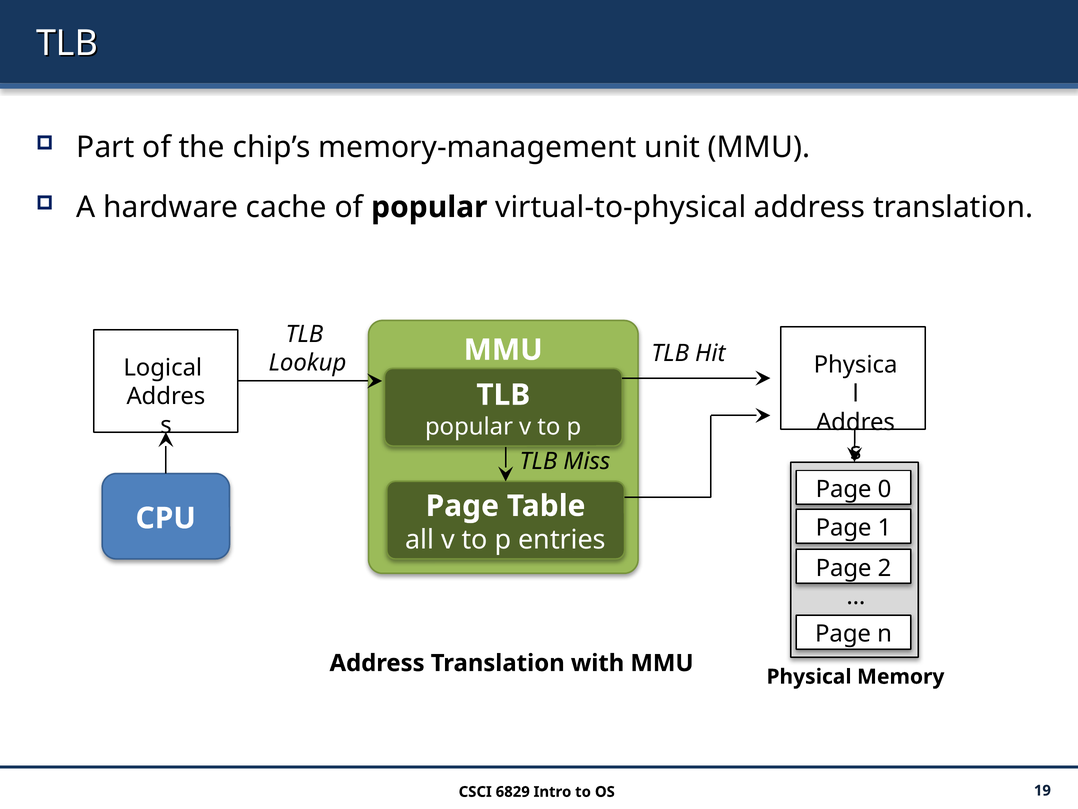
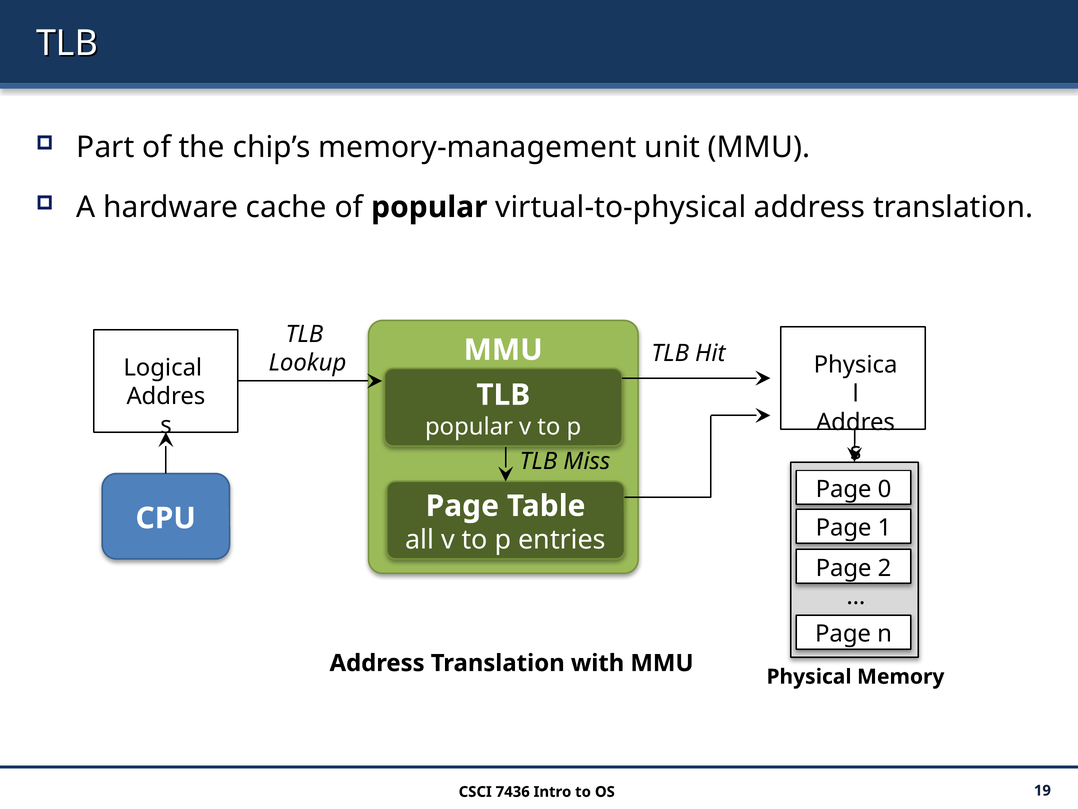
6829: 6829 -> 7436
